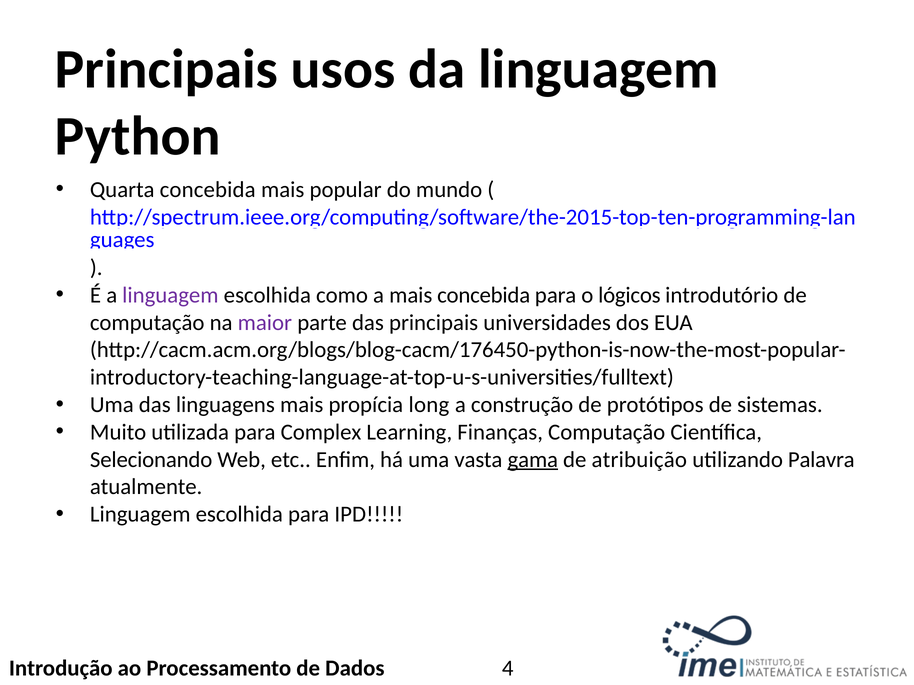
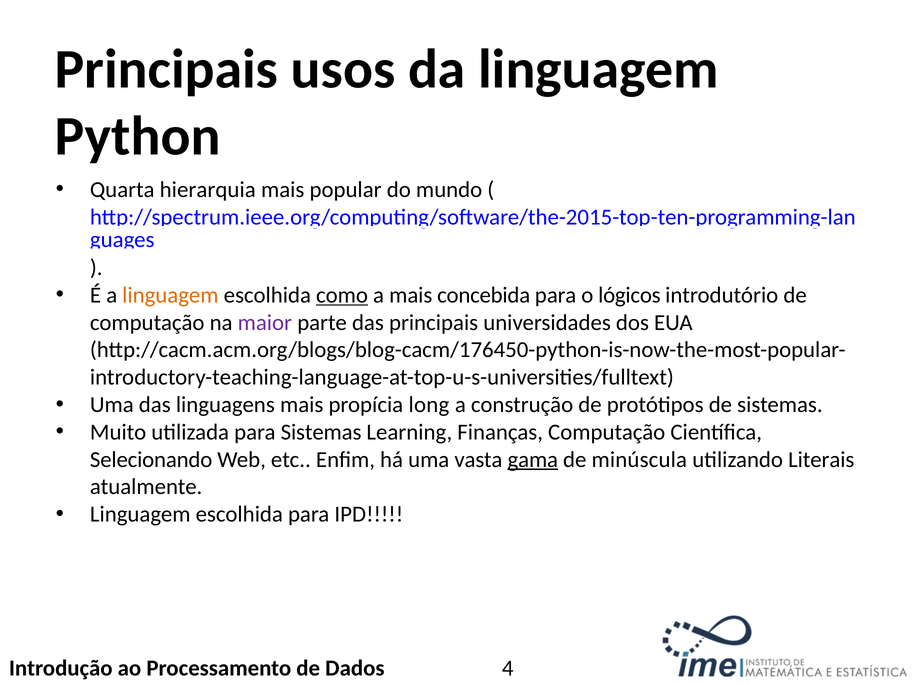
Quarta concebida: concebida -> hierarquia
linguagem at (170, 295) colour: purple -> orange
como underline: none -> present
para Complex: Complex -> Sistemas
atribuição: atribuição -> minúscula
Palavra: Palavra -> Literais
